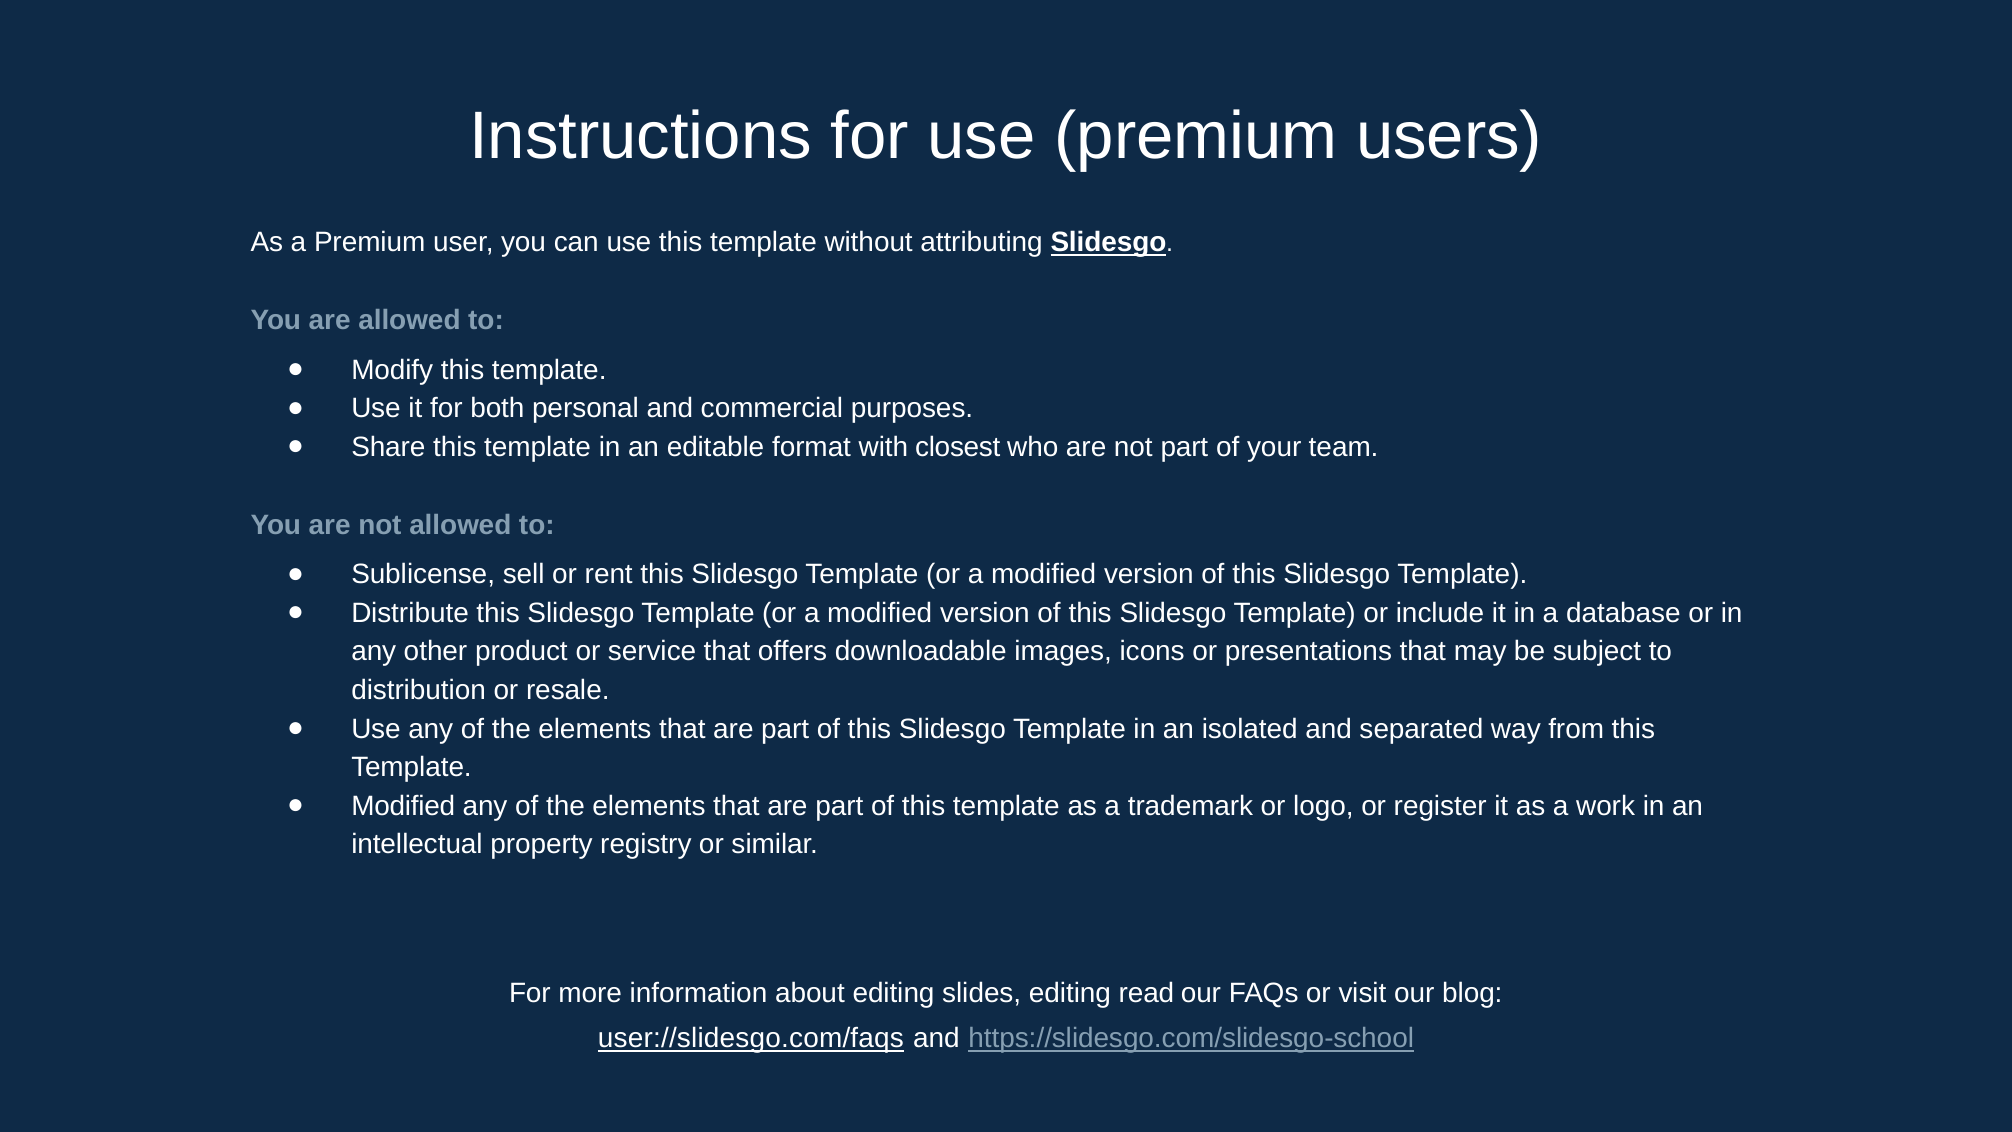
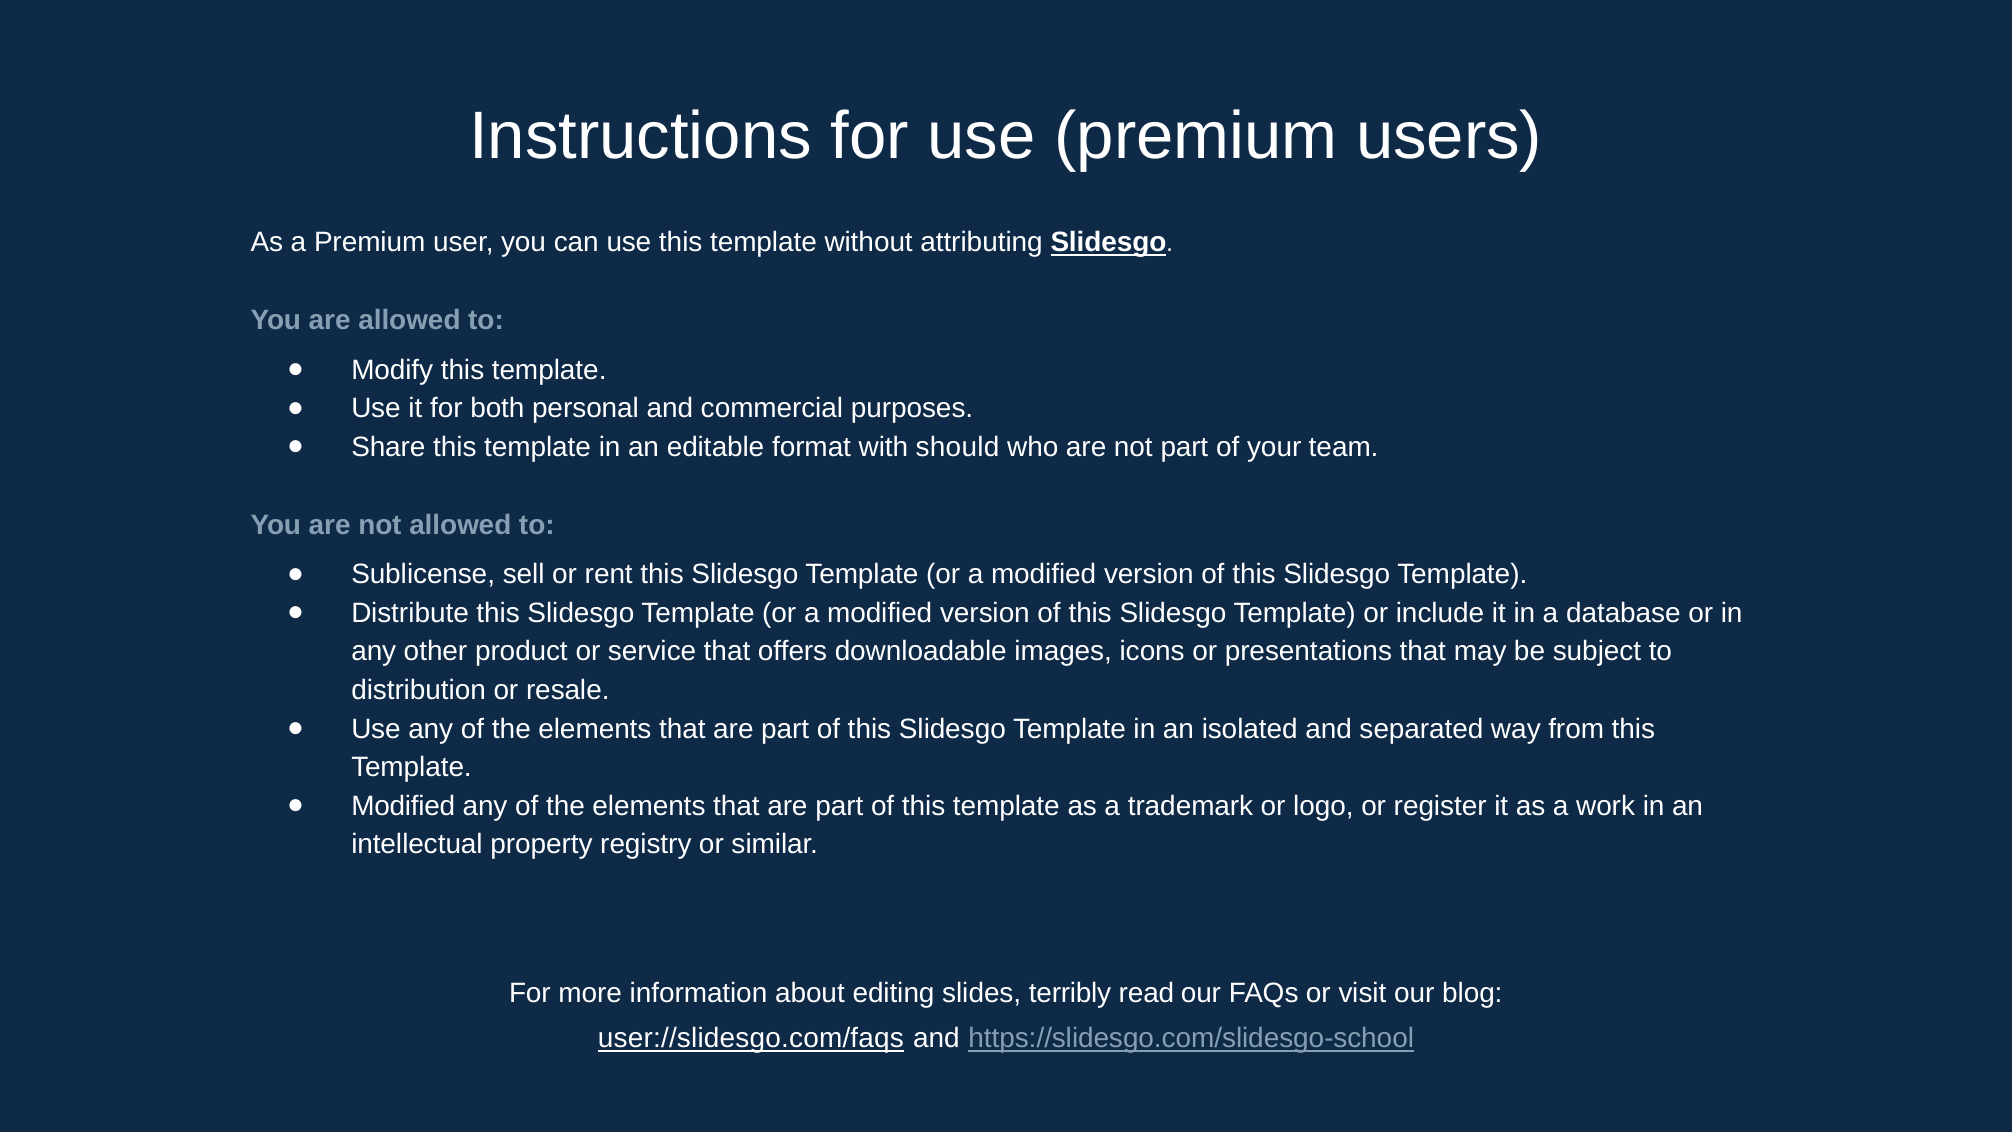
closest: closest -> should
slides editing: editing -> terribly
